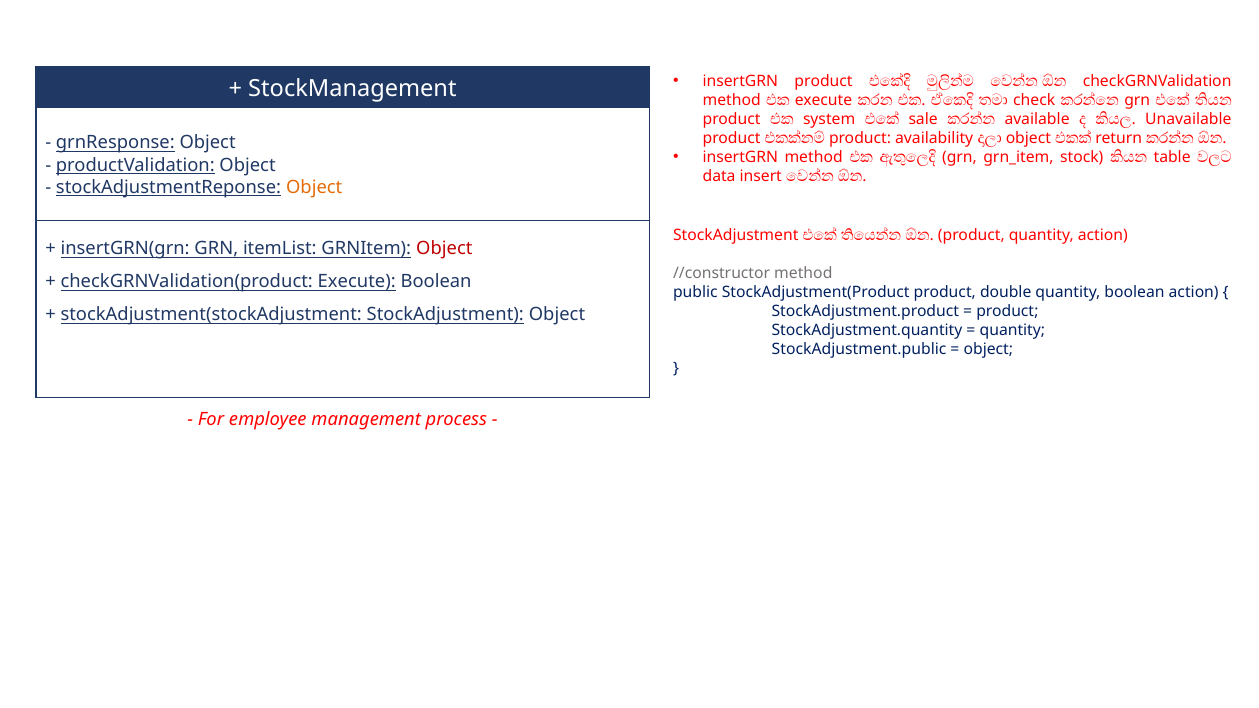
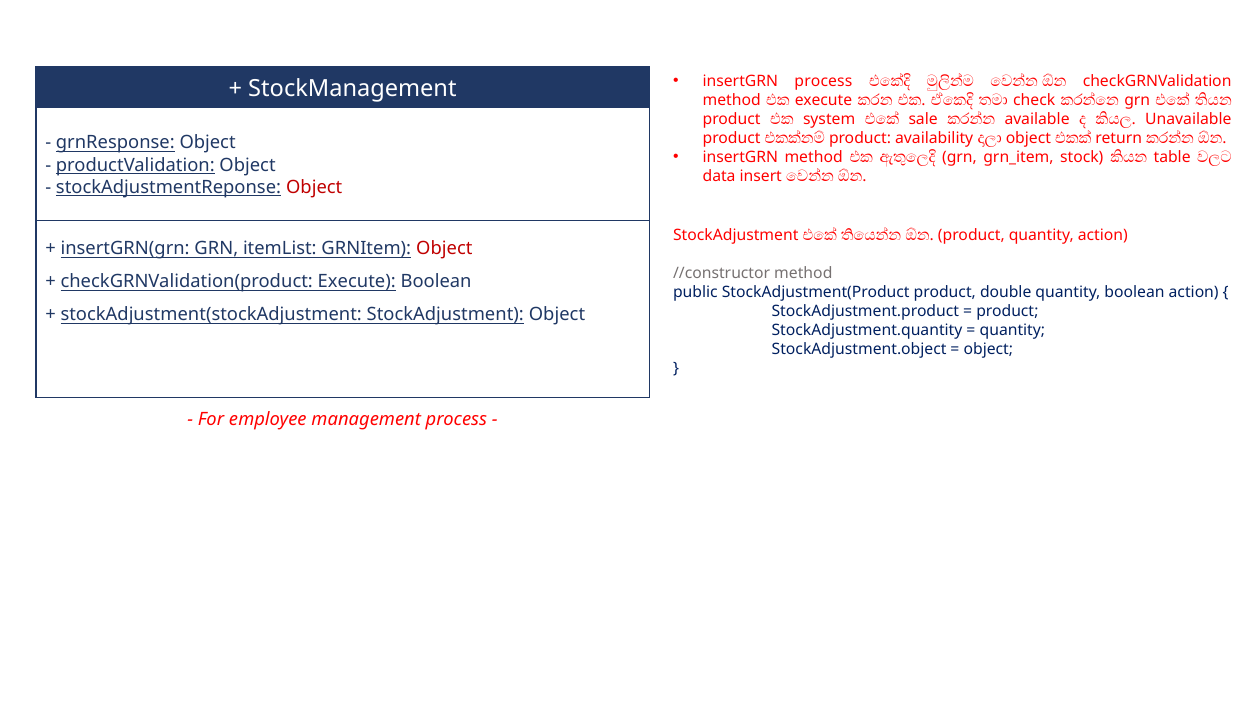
insertGRN product: product -> process
Object at (314, 187) colour: orange -> red
StockAdjustment.public: StockAdjustment.public -> StockAdjustment.object
